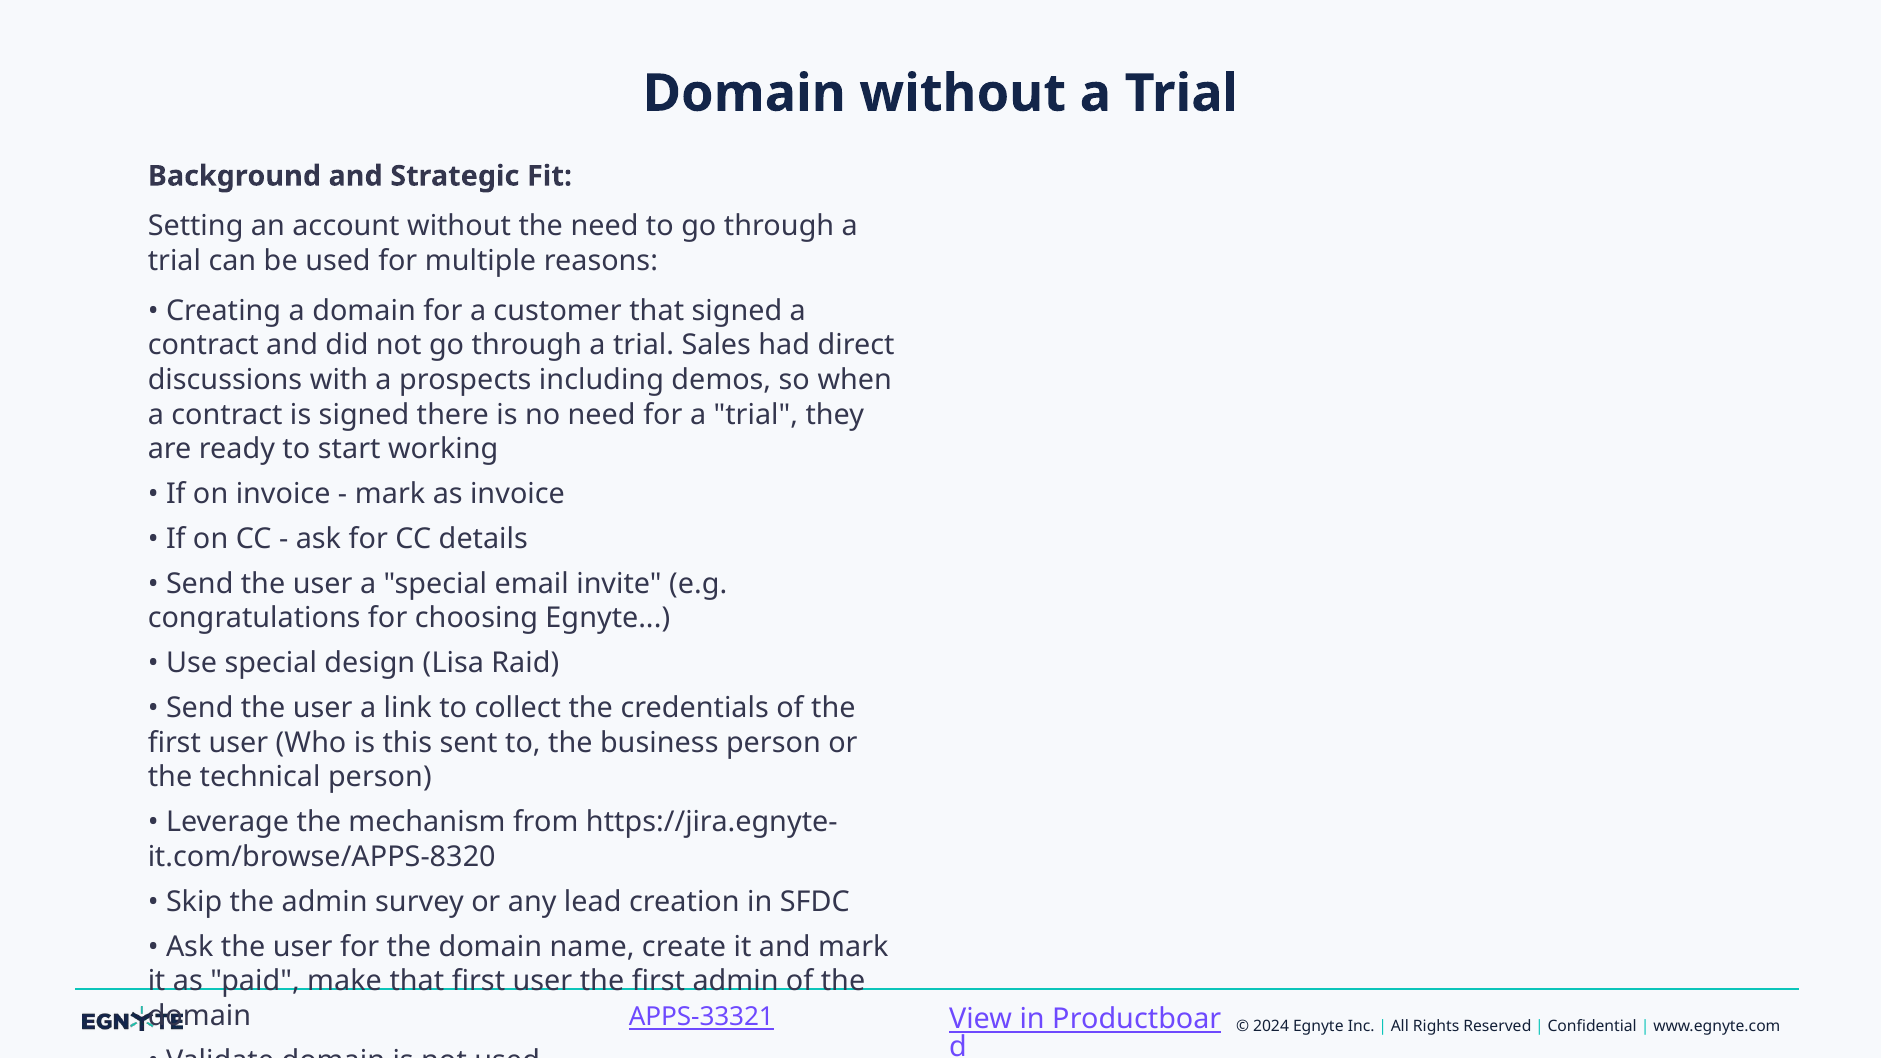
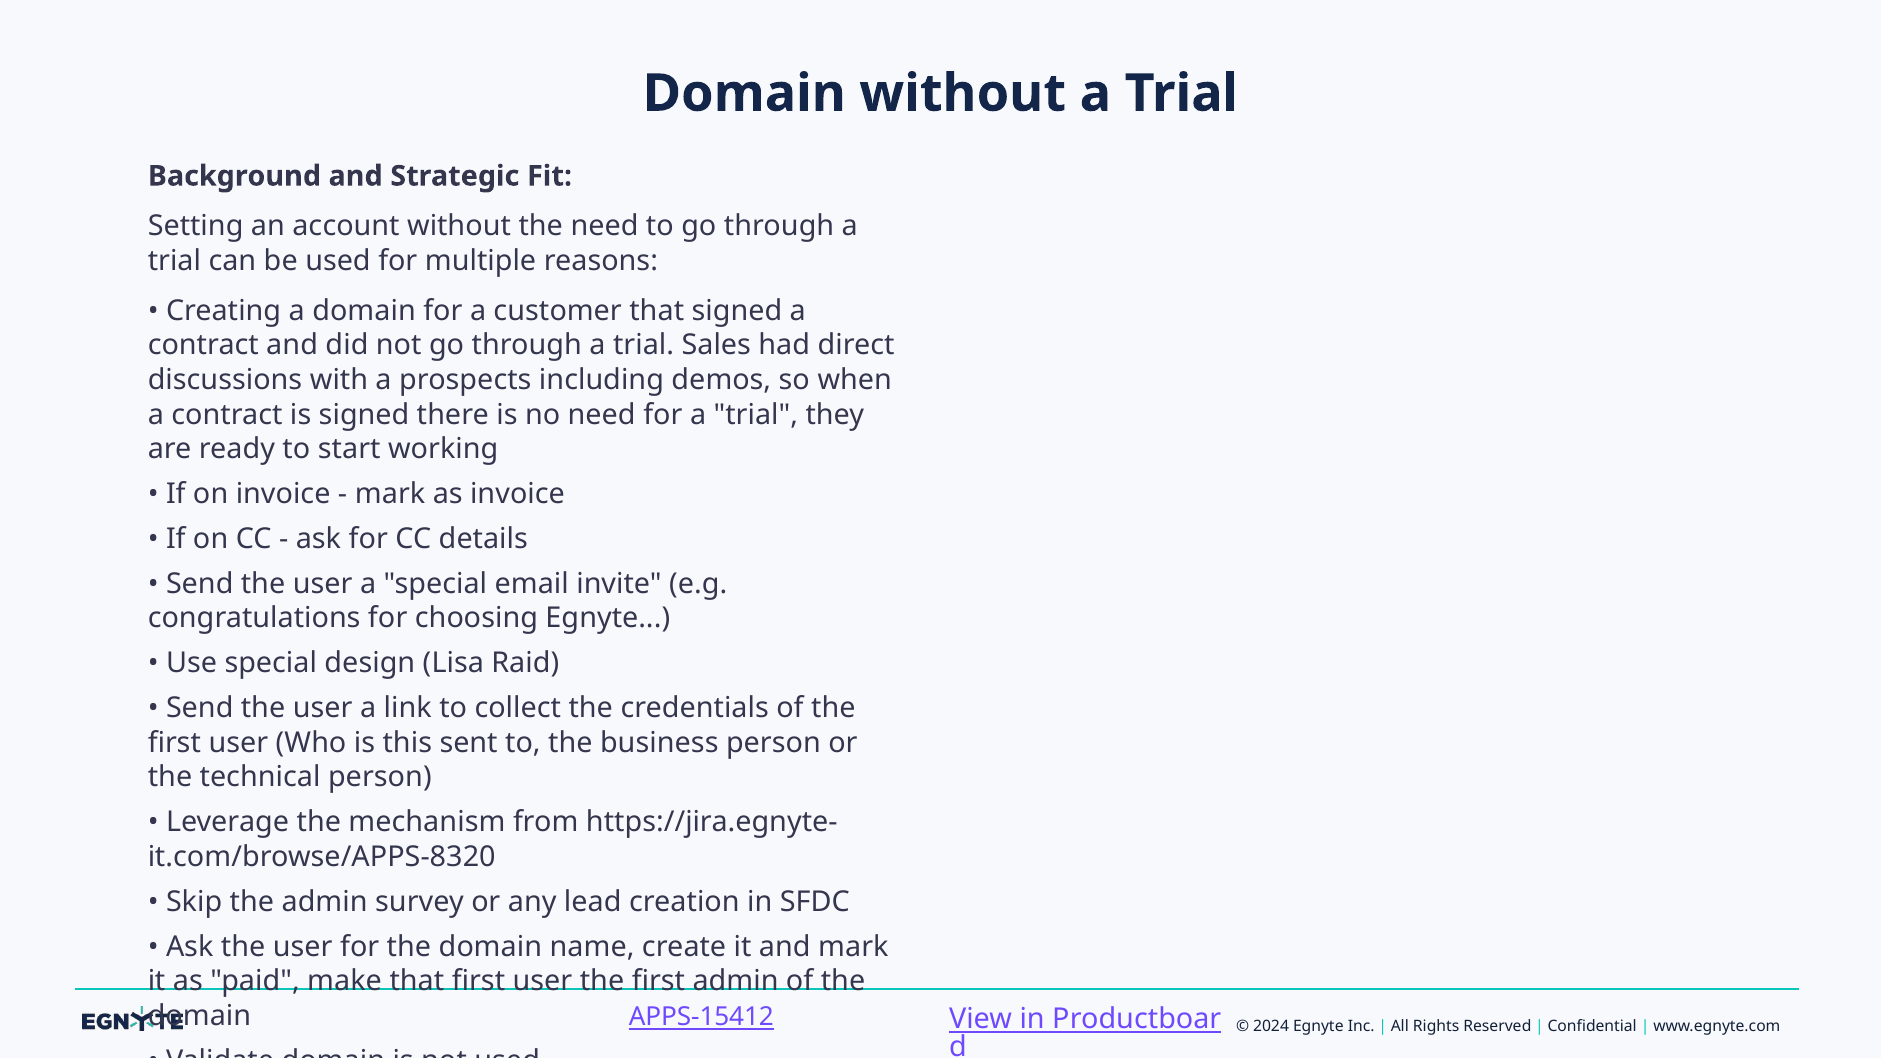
APPS-33321: APPS-33321 -> APPS-15412
